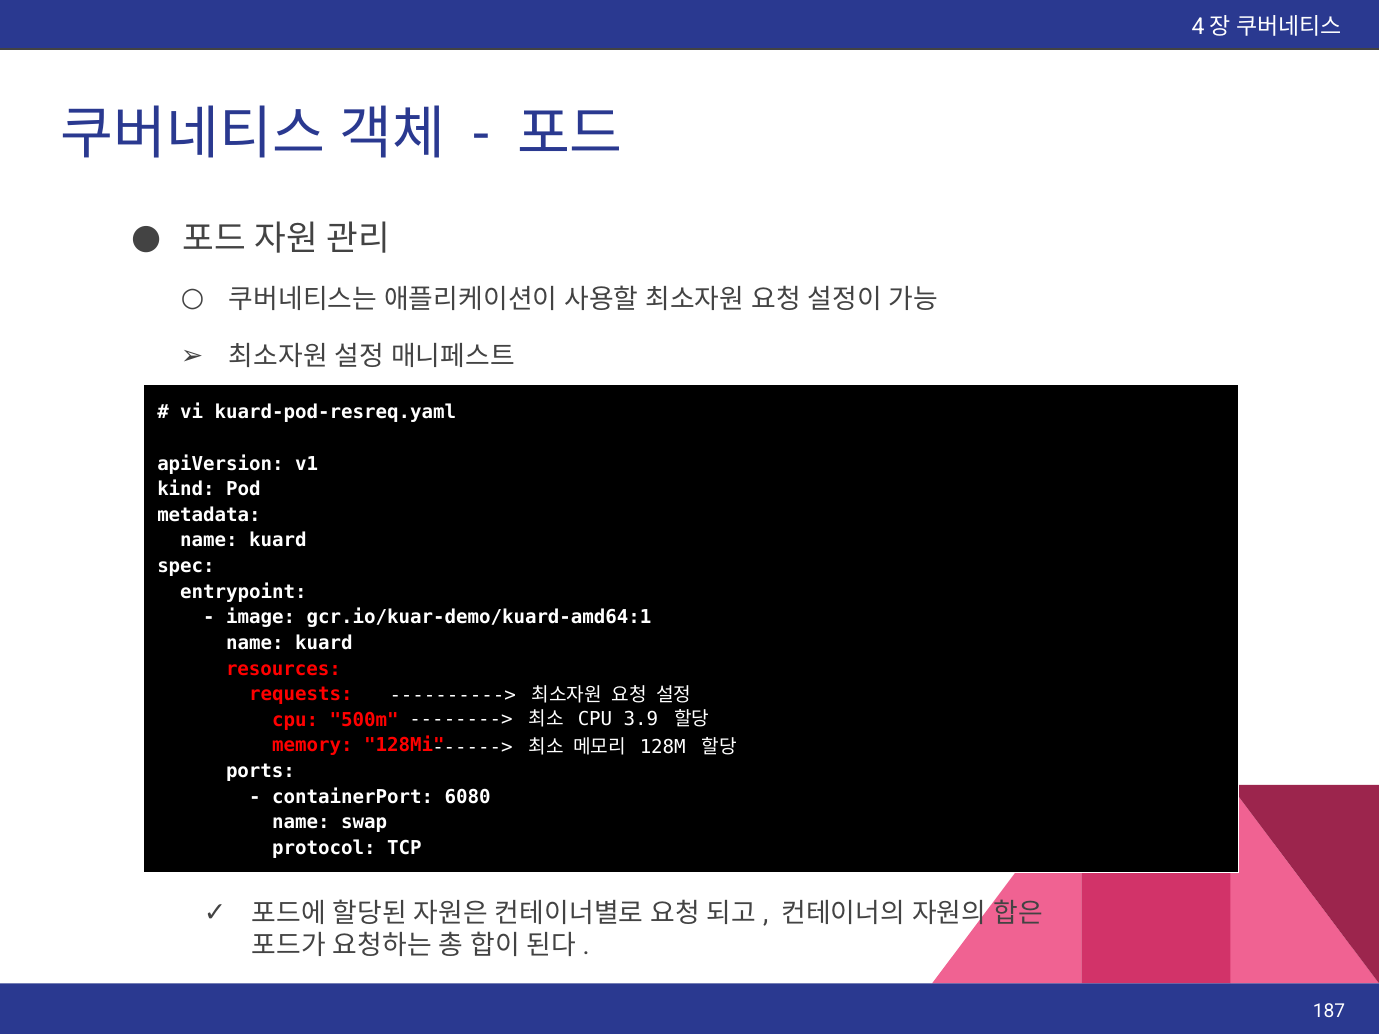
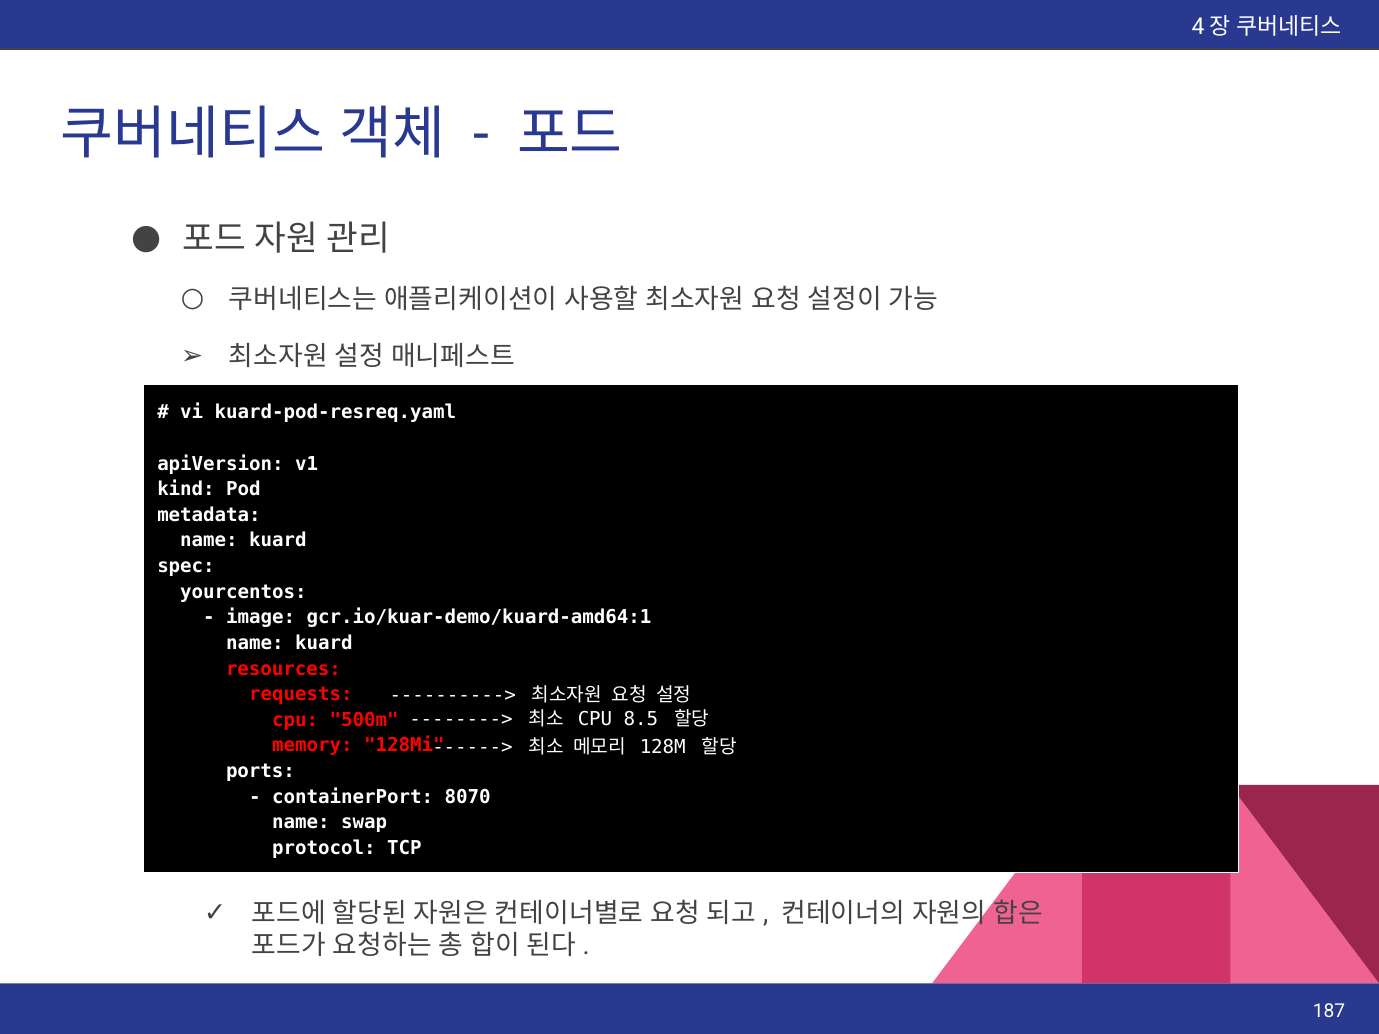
entrypoint: entrypoint -> yourcentos
3.9: 3.9 -> 8.5
6080: 6080 -> 8070
